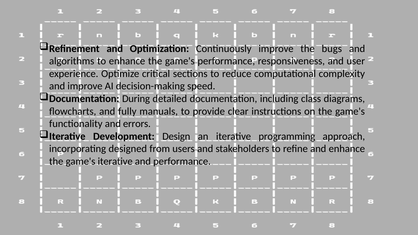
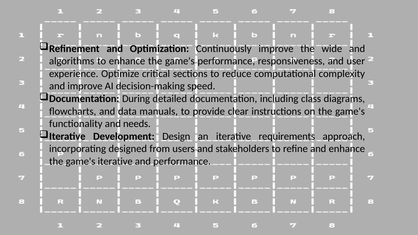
bugs: bugs -> wide
fully: fully -> data
errors: errors -> needs
programming: programming -> requirements
